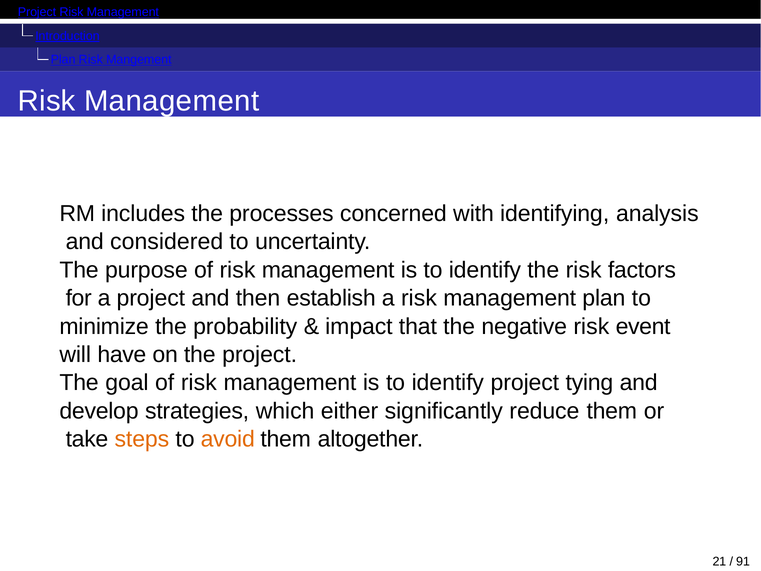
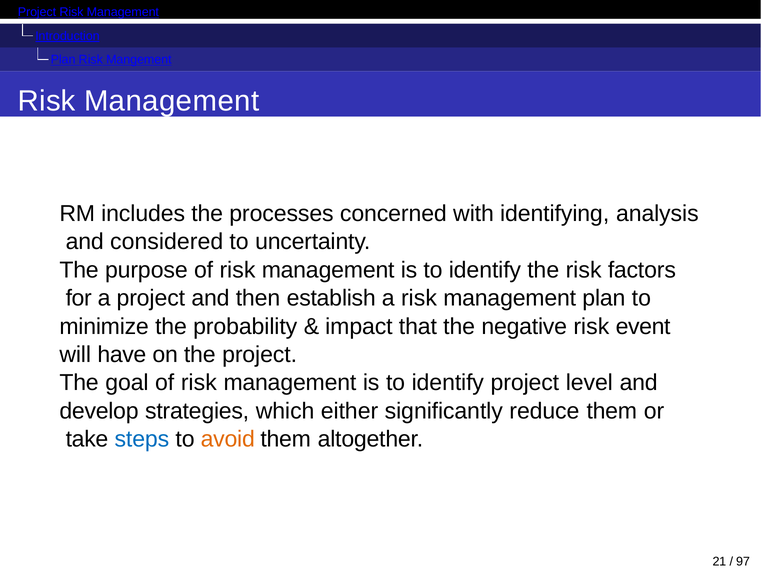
tying: tying -> level
steps colour: orange -> blue
91: 91 -> 97
